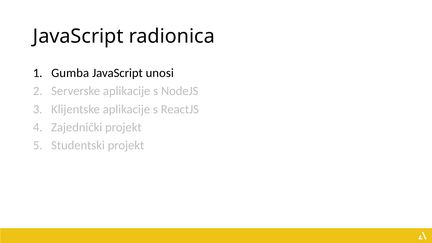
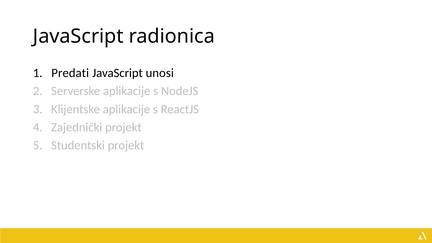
Gumba: Gumba -> Predati
